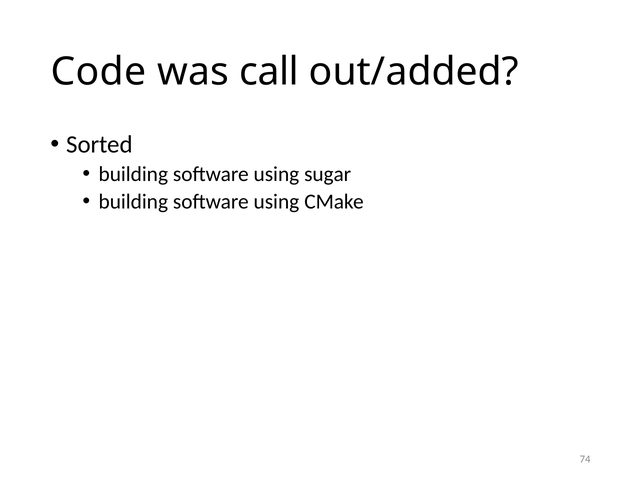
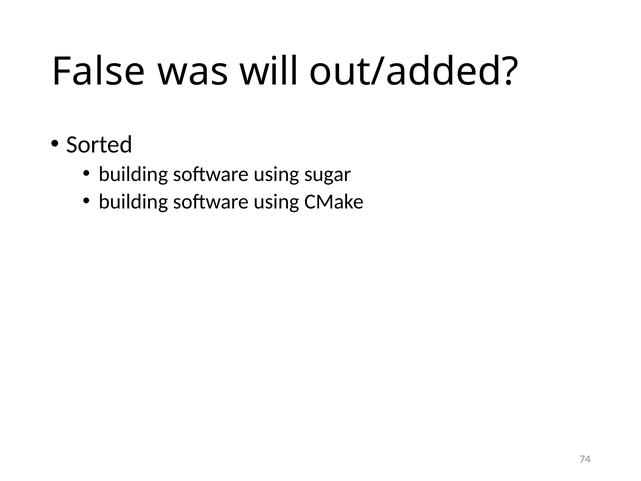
Code: Code -> False
call: call -> will
